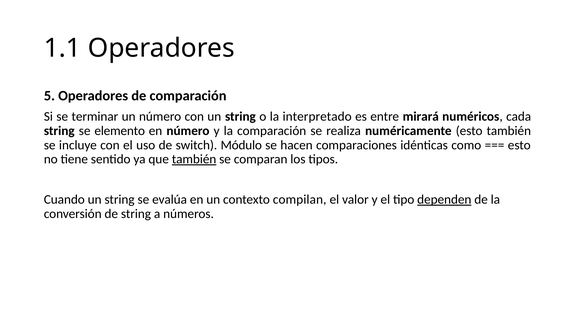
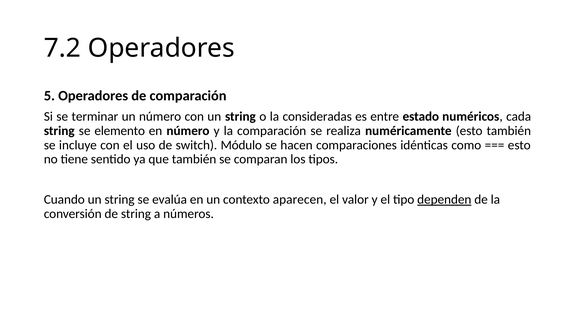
1.1: 1.1 -> 7.2
interpretado: interpretado -> consideradas
mirará: mirará -> estado
también at (194, 159) underline: present -> none
compilan: compilan -> aparecen
